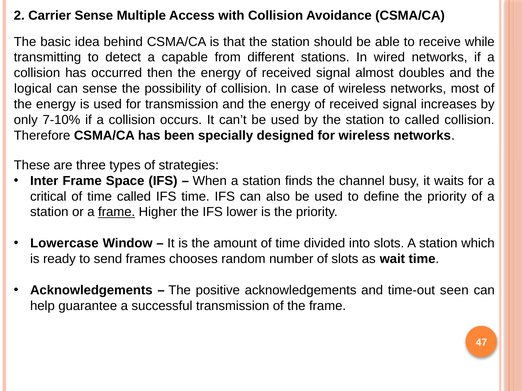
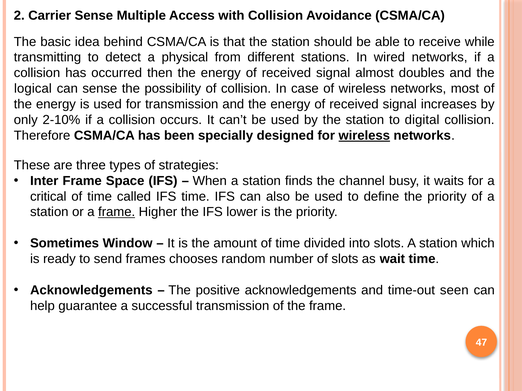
capable: capable -> physical
7-10%: 7-10% -> 2-10%
to called: called -> digital
wireless at (364, 136) underline: none -> present
Lowercase: Lowercase -> Sometimes
